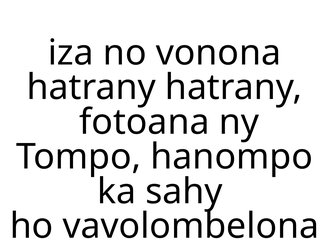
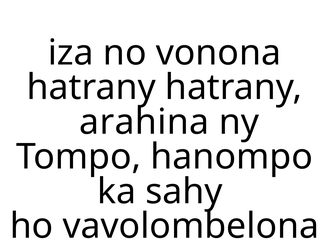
fotoana: fotoana -> arahina
